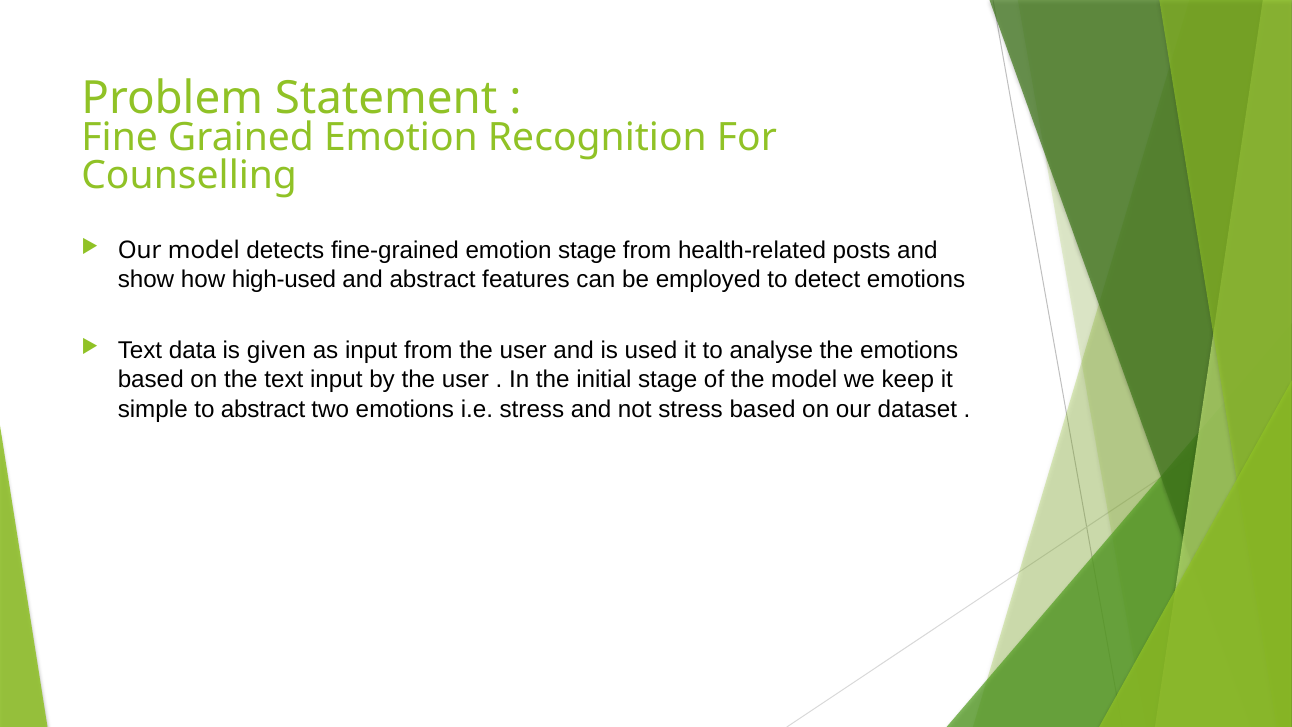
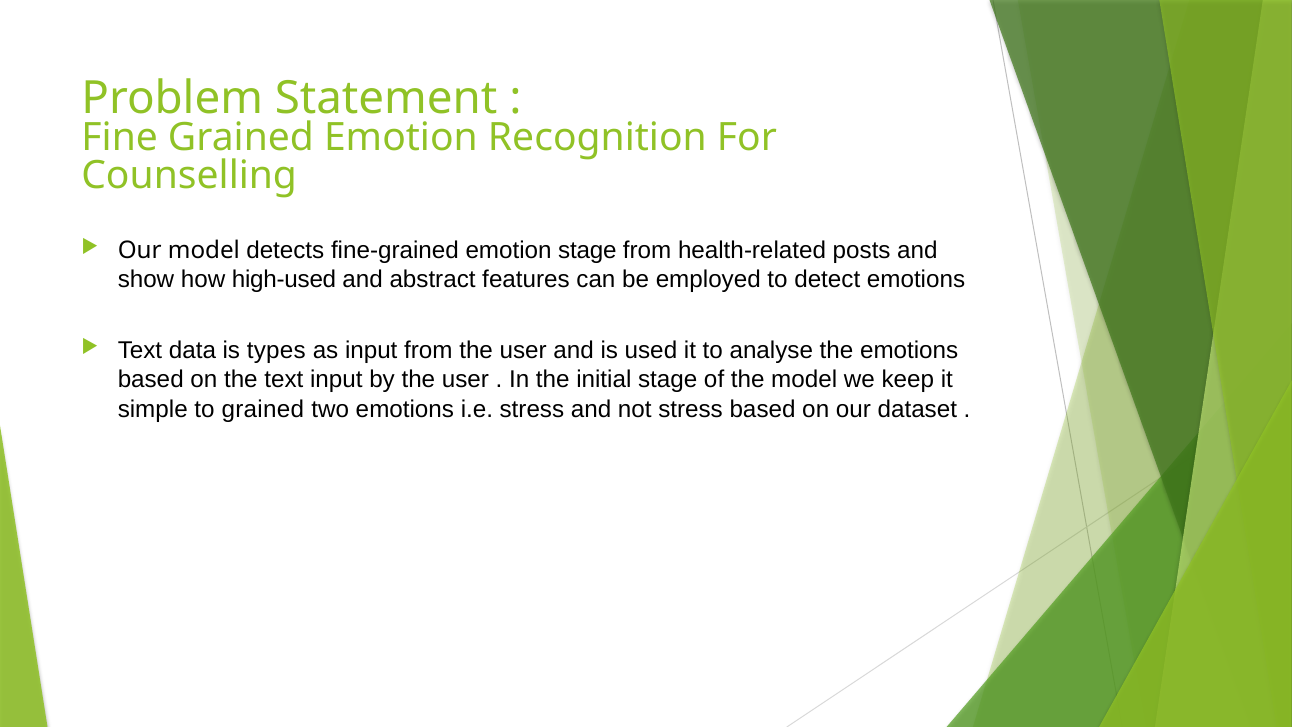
given: given -> types
to abstract: abstract -> grained
